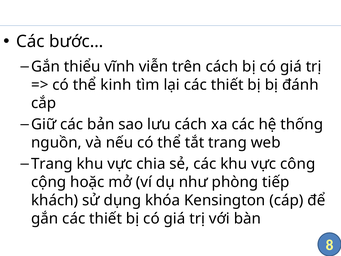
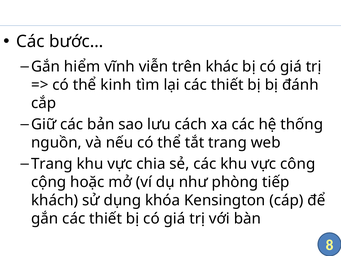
thiểu: thiểu -> hiểm
trên cách: cách -> khác
